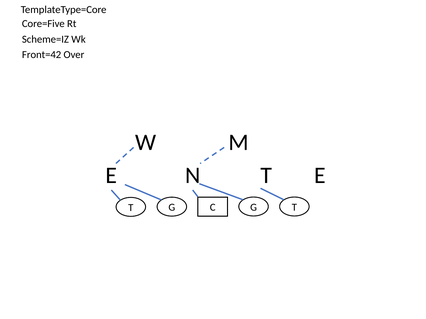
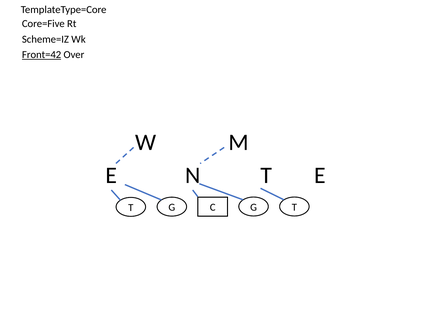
Front=42 underline: none -> present
